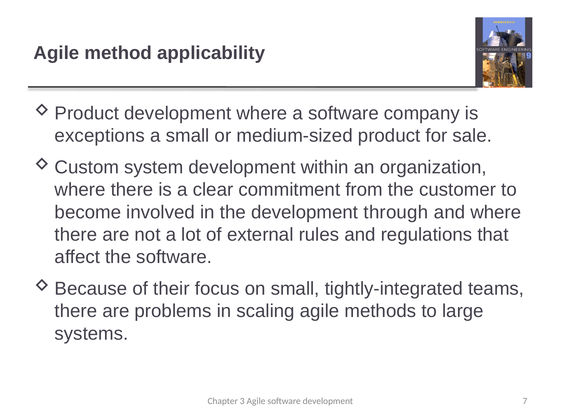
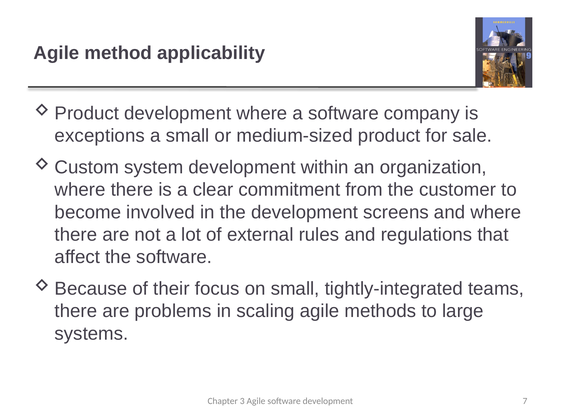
through: through -> screens
